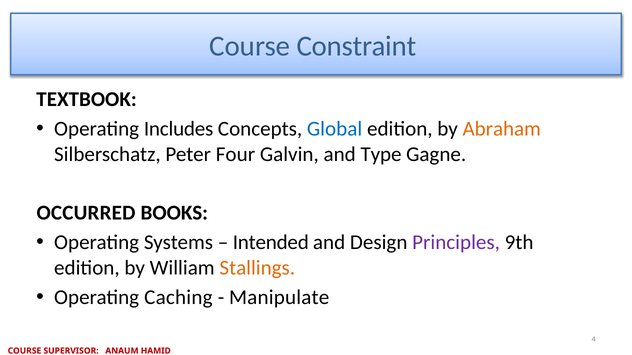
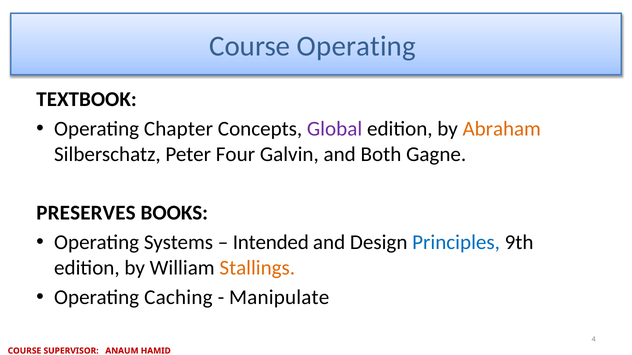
Course Constraint: Constraint -> Operating
Includes: Includes -> Chapter
Global colour: blue -> purple
Type: Type -> Both
OCCURRED: OCCURRED -> PRESERVES
Principles colour: purple -> blue
